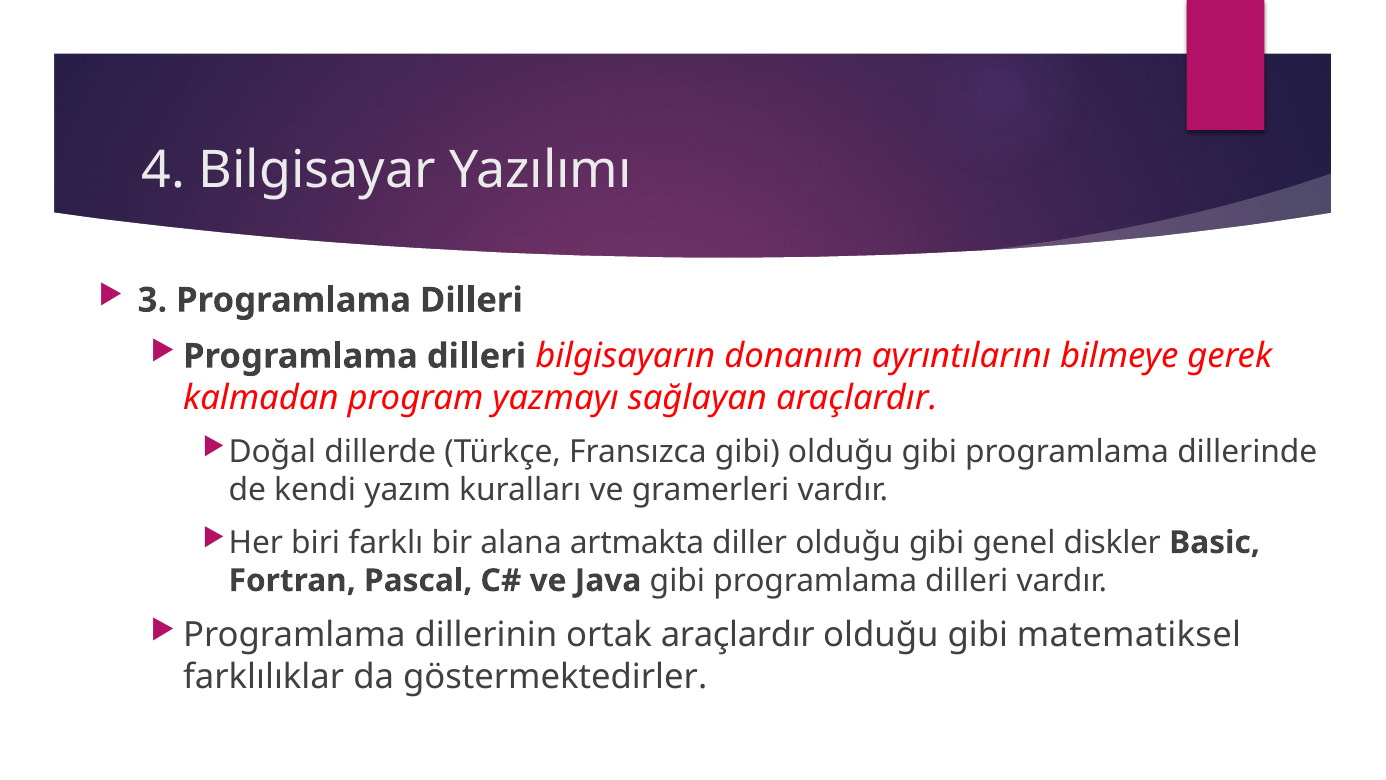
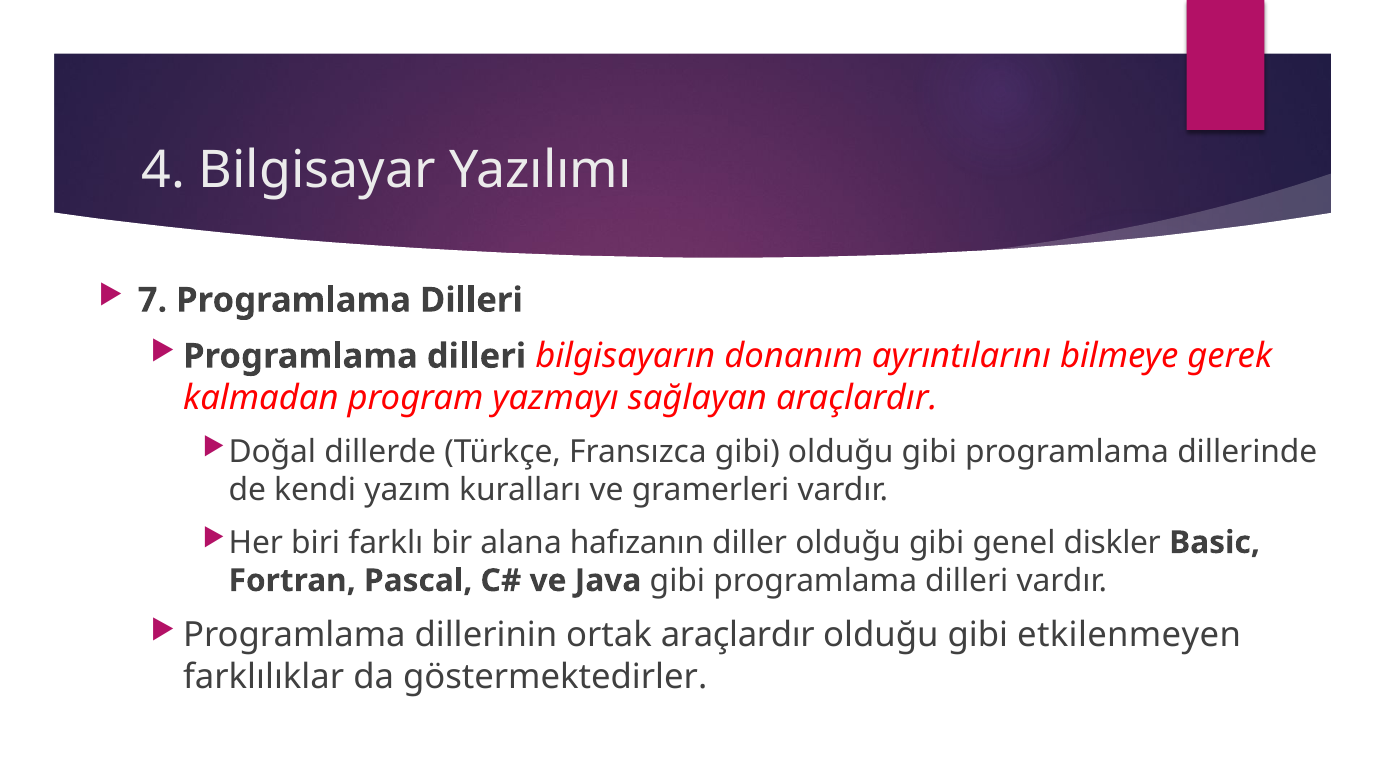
3: 3 -> 7
artmakta: artmakta -> hafızanın
matematiksel: matematiksel -> etkilenmeyen
